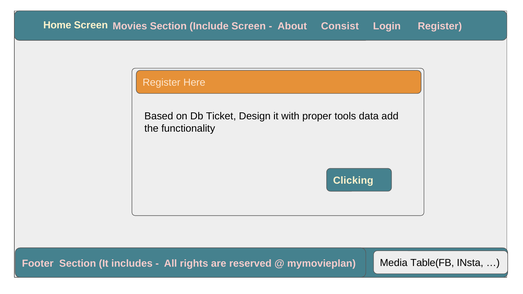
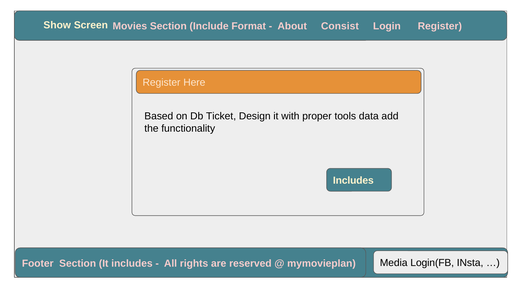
Home: Home -> Show
Include Screen: Screen -> Format
Clicking at (353, 181): Clicking -> Includes
Table(FB: Table(FB -> Login(FB
